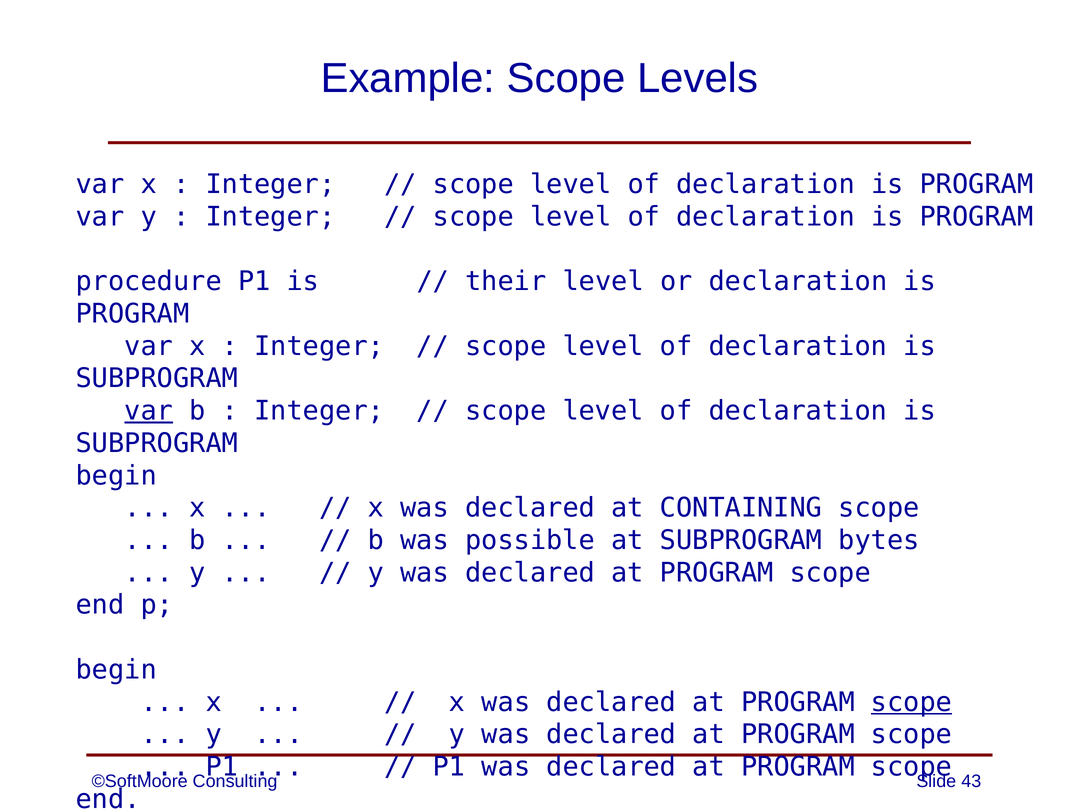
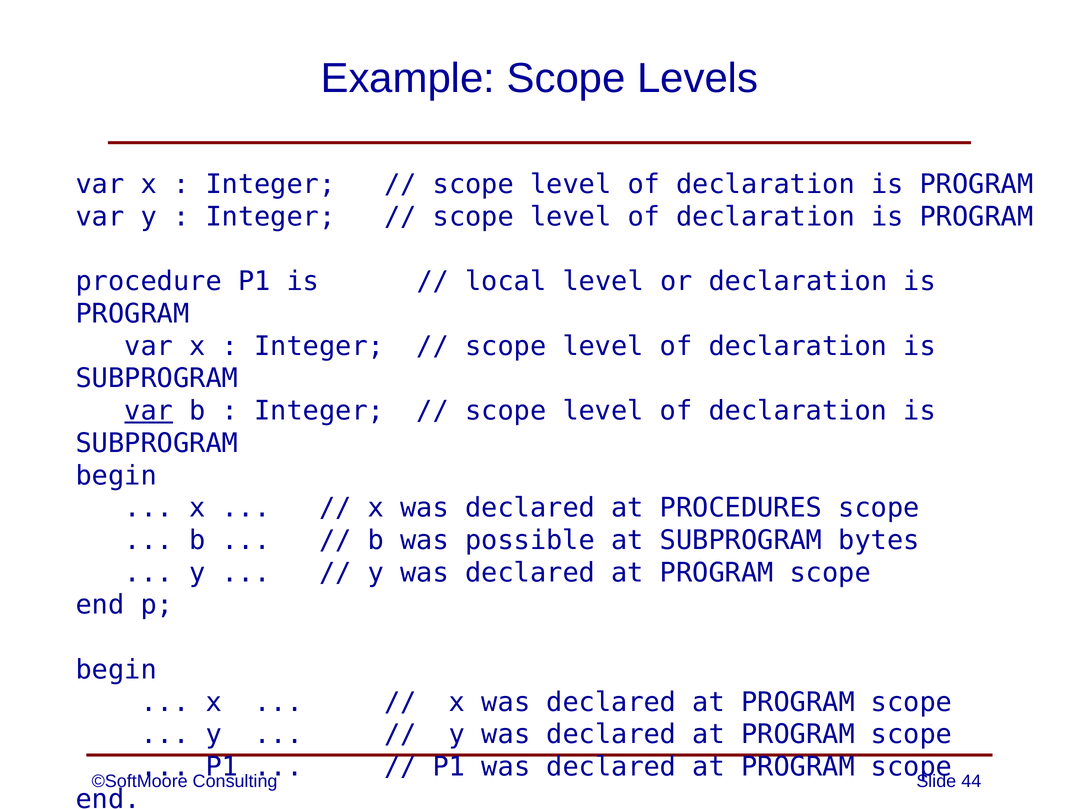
their: their -> local
CONTAINING: CONTAINING -> PROCEDURES
scope at (912, 702) underline: present -> none
43: 43 -> 44
